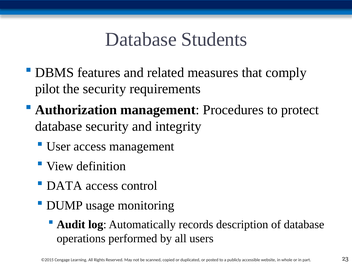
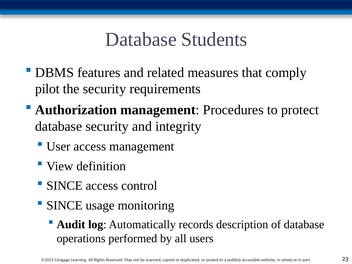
DATA at (64, 186): DATA -> SINCE
DUMP at (64, 205): DUMP -> SINCE
